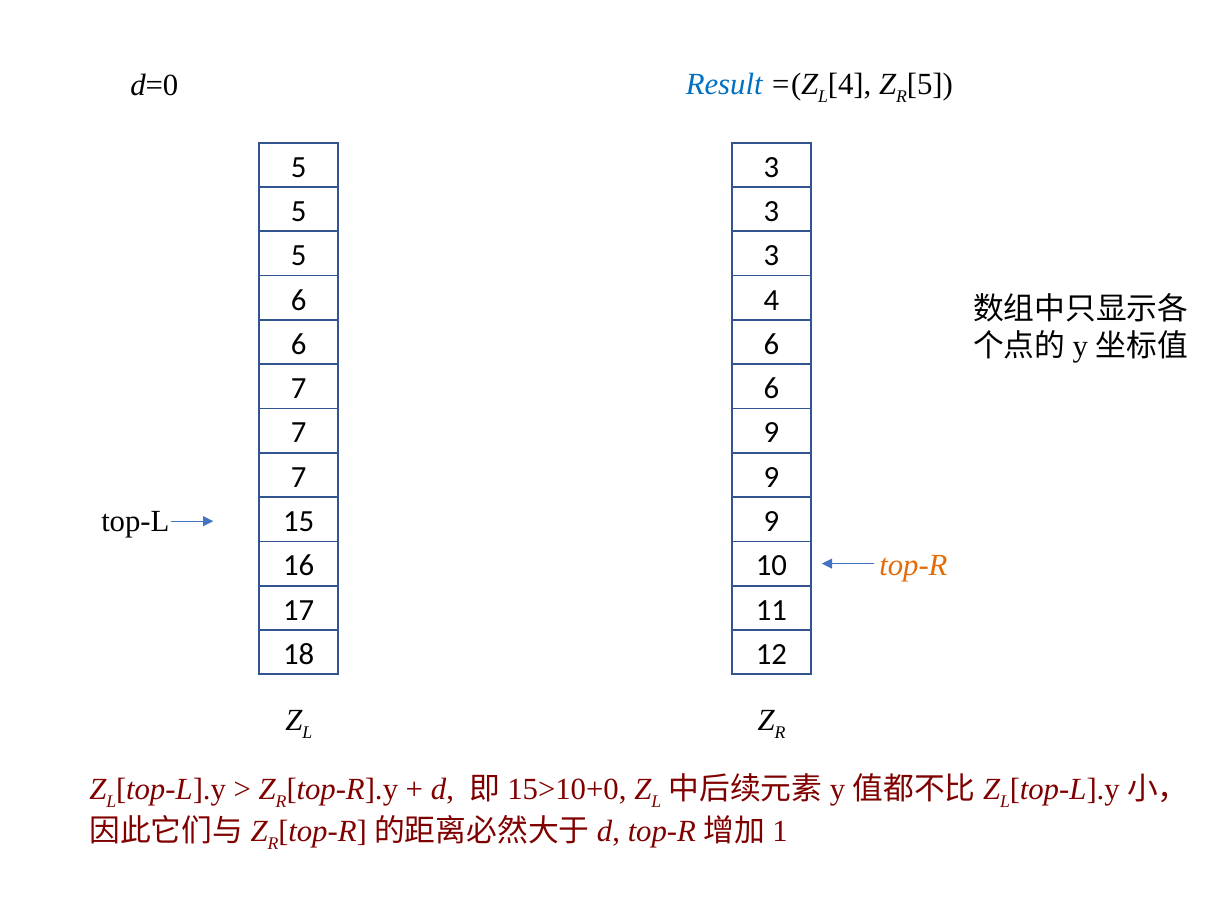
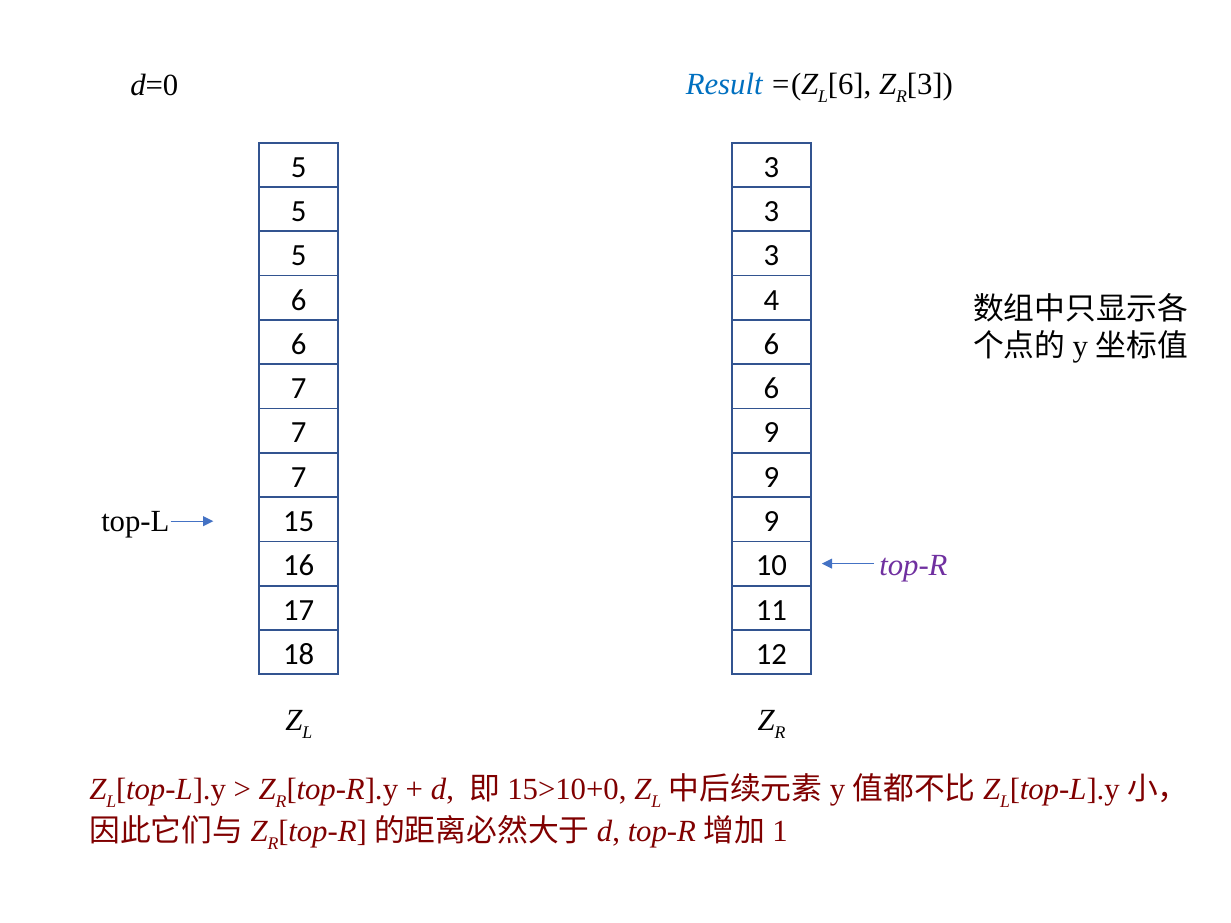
4 at (850, 85): 4 -> 6
5 at (930, 85): 5 -> 3
top-R colour: orange -> purple
